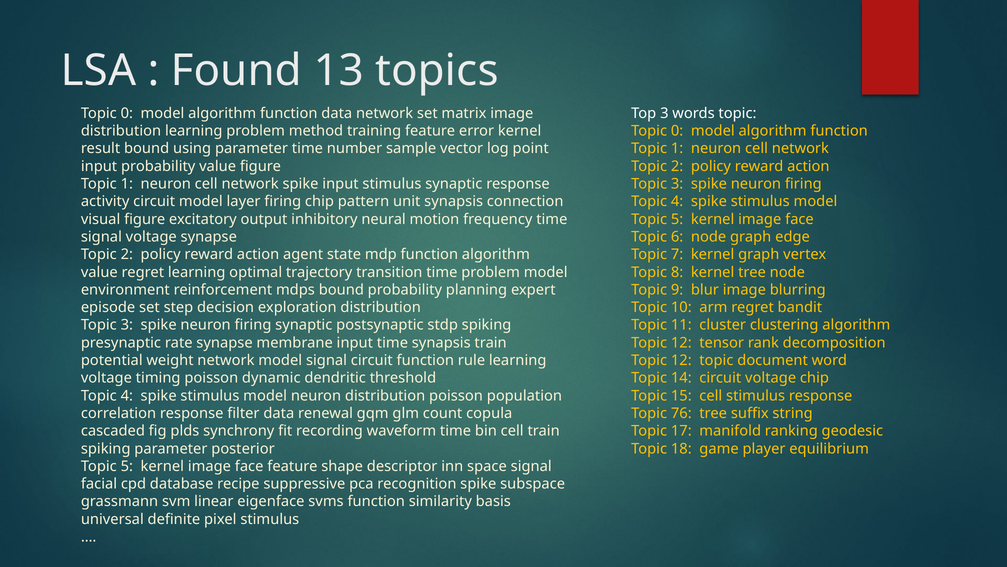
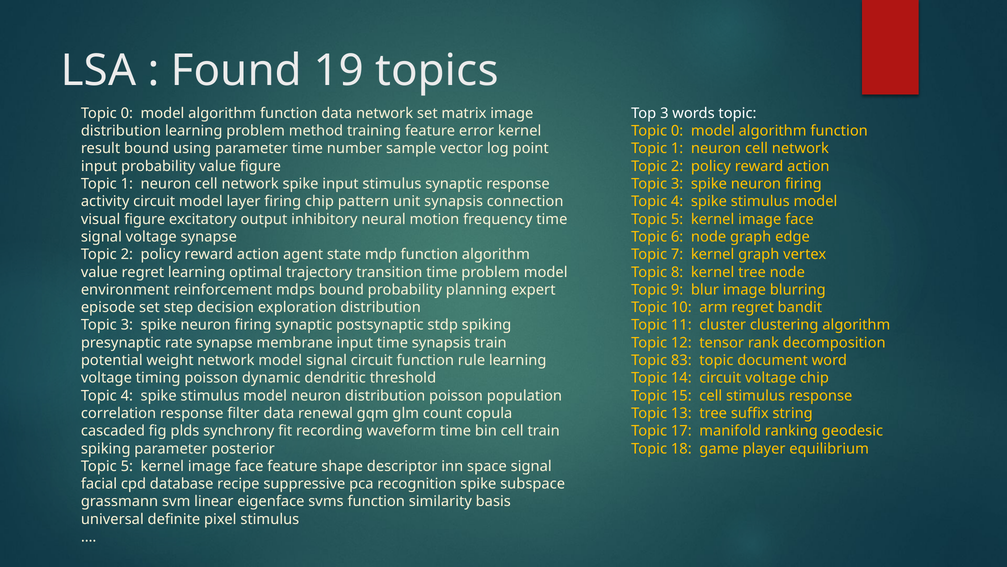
13: 13 -> 19
12 at (681, 360): 12 -> 83
76: 76 -> 13
